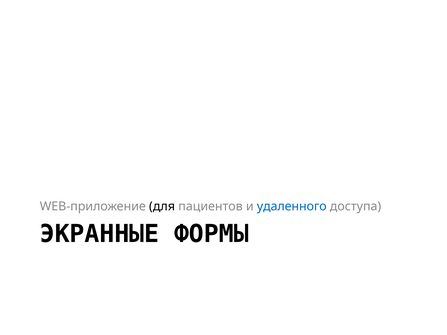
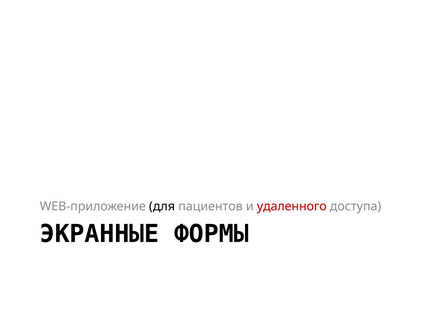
удаленного colour: blue -> red
